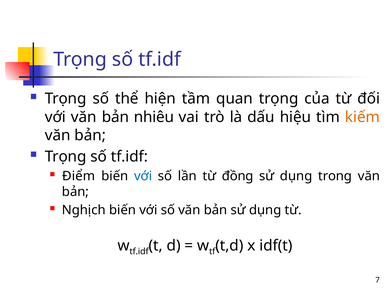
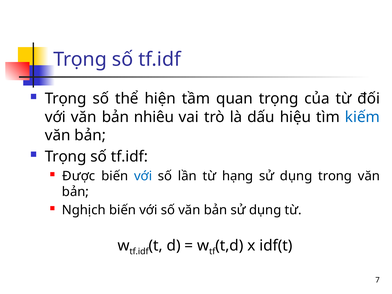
kiếm colour: orange -> blue
Điểm: Điểm -> Được
đồng: đồng -> hạng
